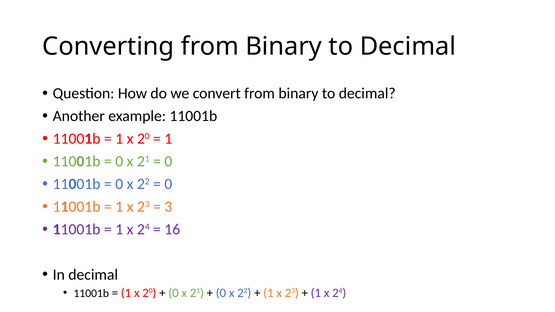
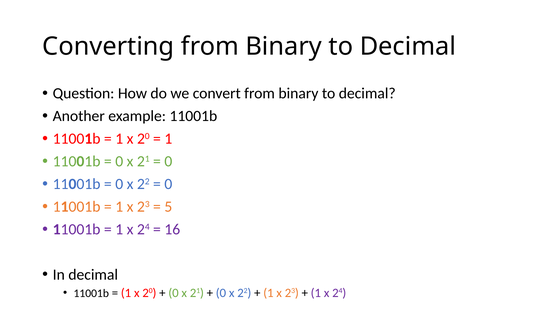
3: 3 -> 5
